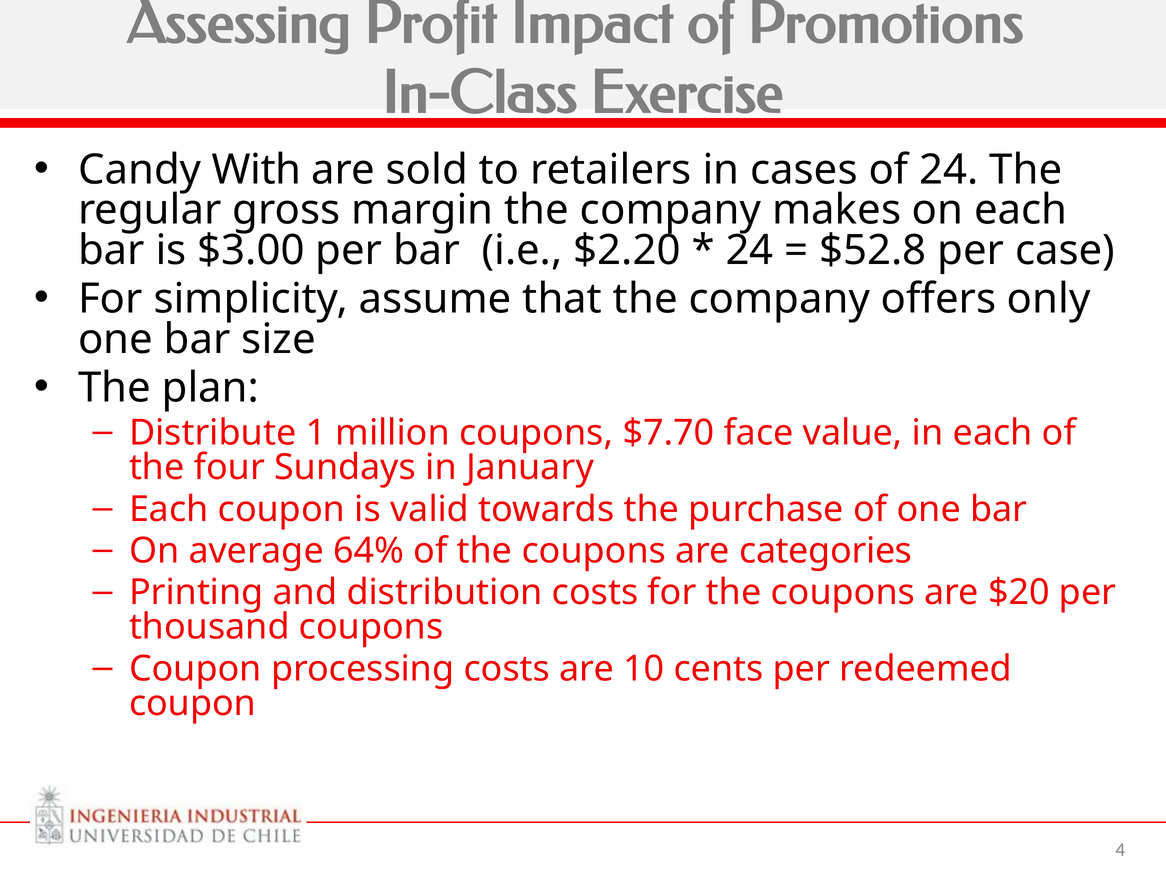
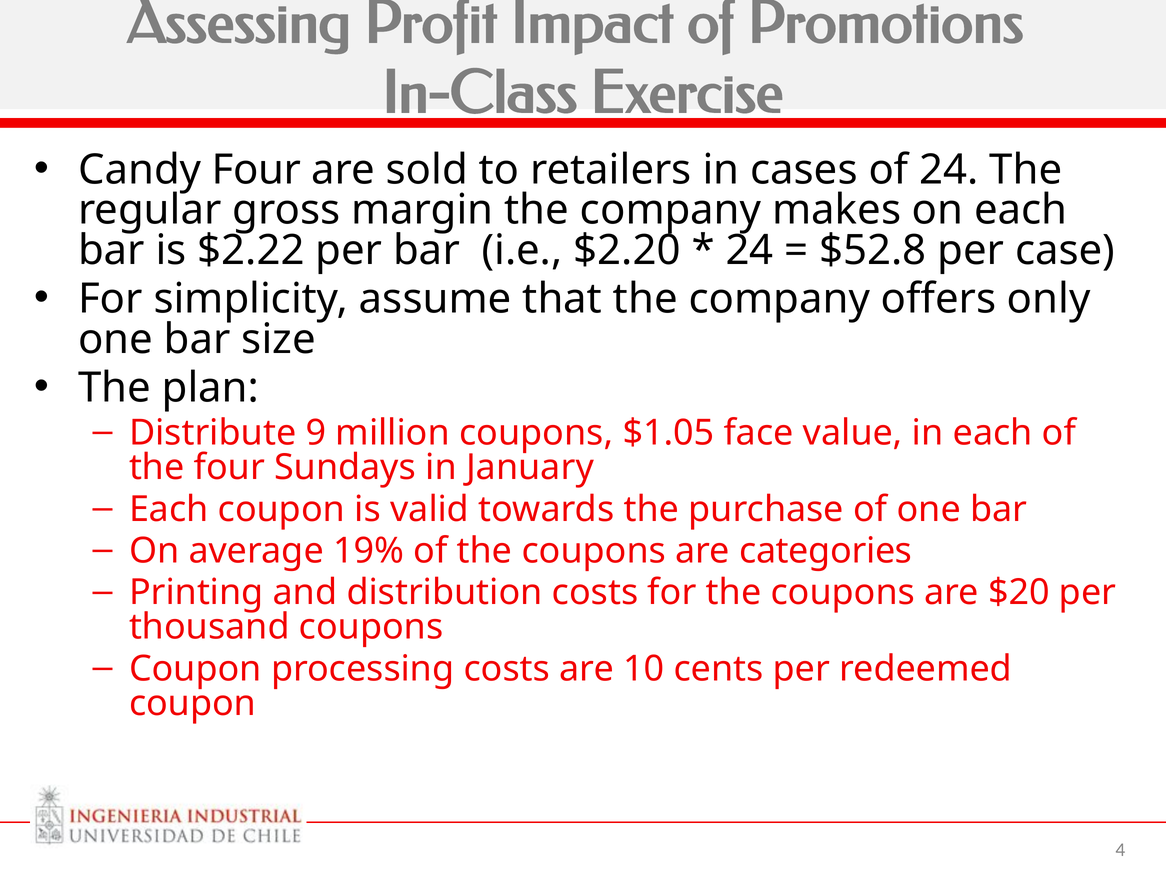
Candy With: With -> Four
$3.00: $3.00 -> $2.22
1: 1 -> 9
$7.70: $7.70 -> $1.05
64%: 64% -> 19%
